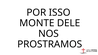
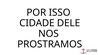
MONTE: MONTE -> CIDADE
